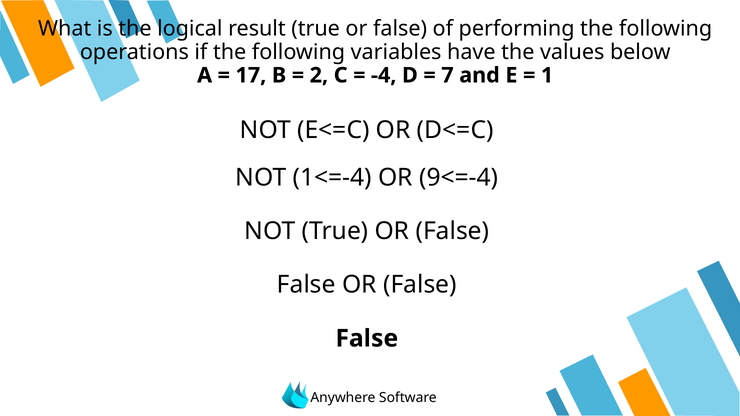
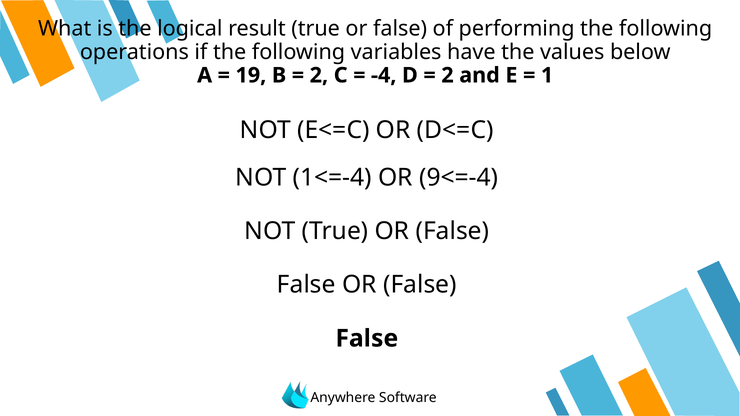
17: 17 -> 19
7 at (447, 75): 7 -> 2
